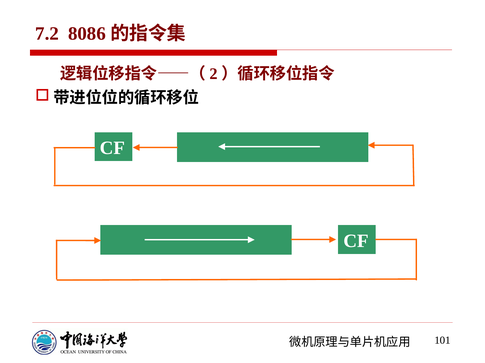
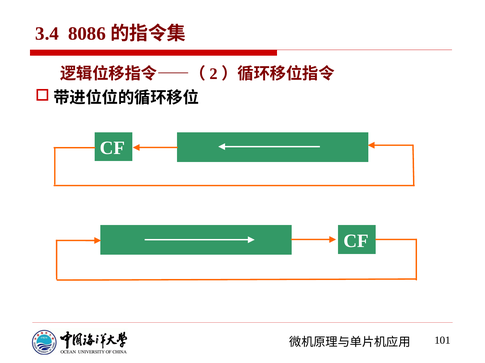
7.2: 7.2 -> 3.4
